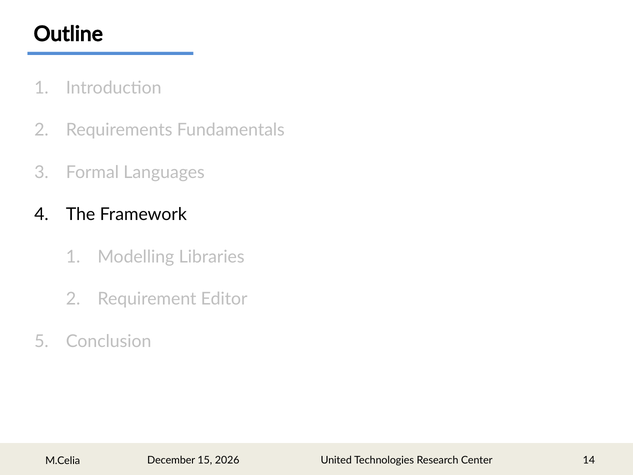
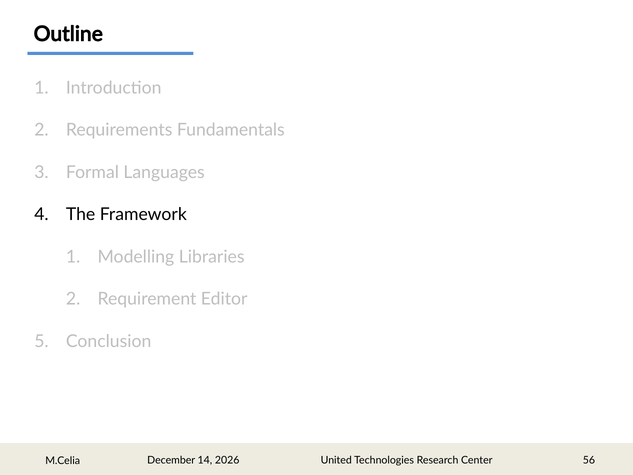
15: 15 -> 14
14: 14 -> 56
